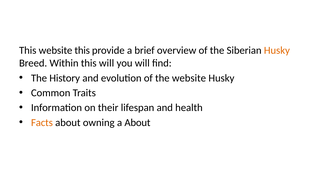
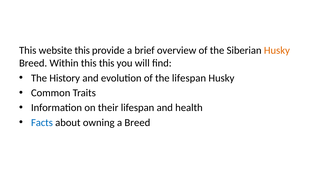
this will: will -> this
the website: website -> lifespan
Facts colour: orange -> blue
a About: About -> Breed
